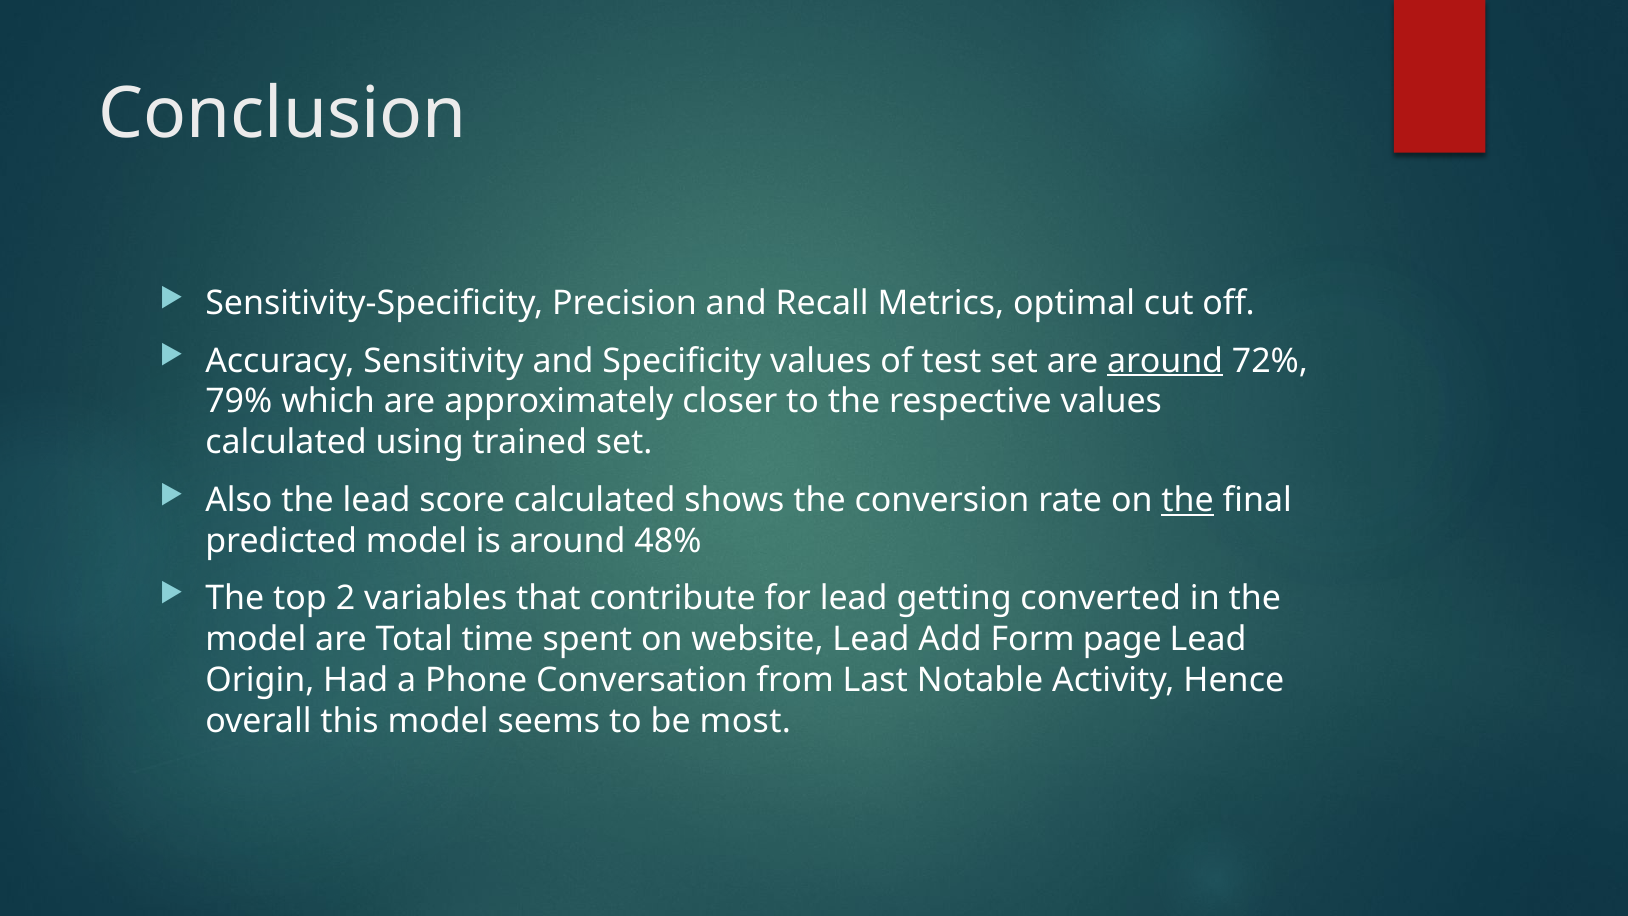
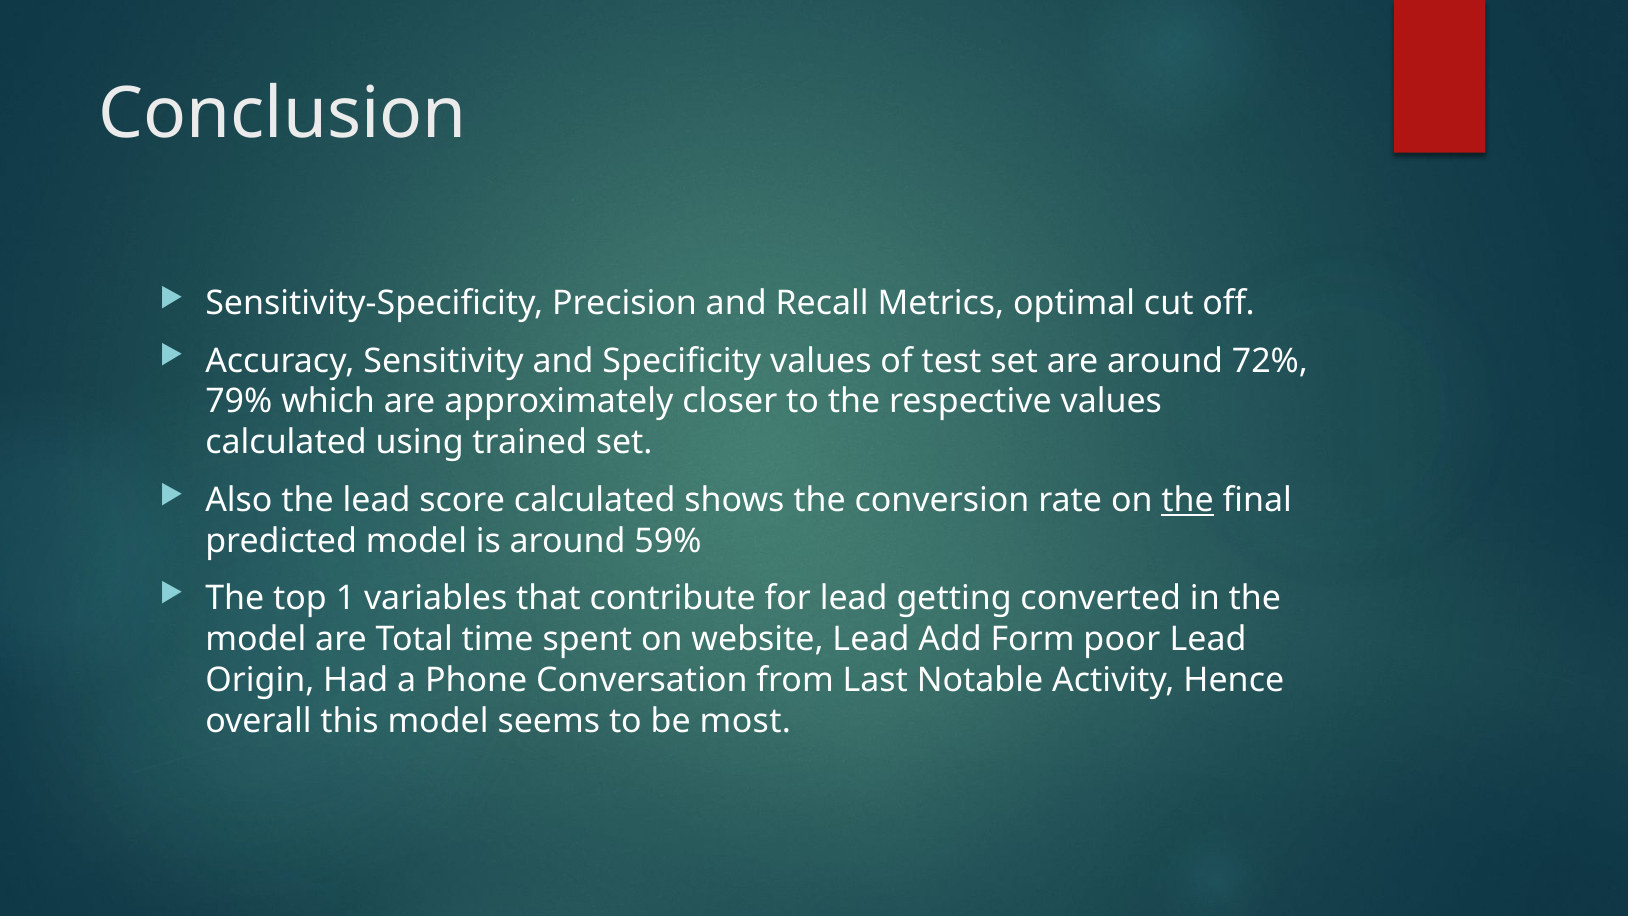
around at (1165, 361) underline: present -> none
48%: 48% -> 59%
2: 2 -> 1
page: page -> poor
